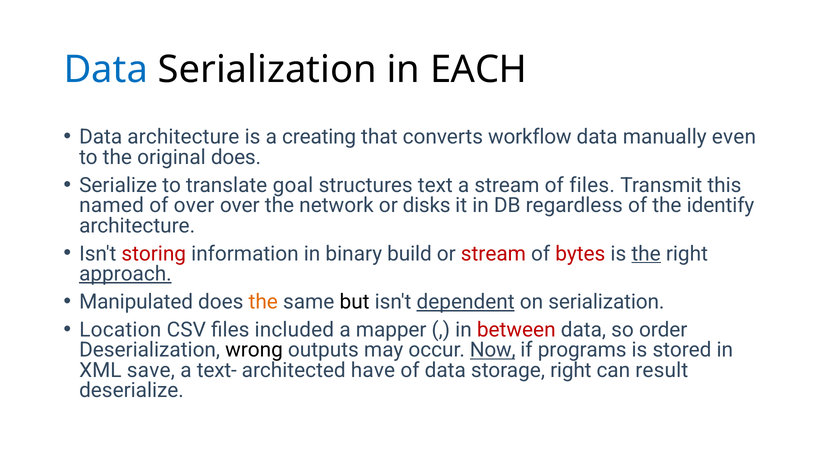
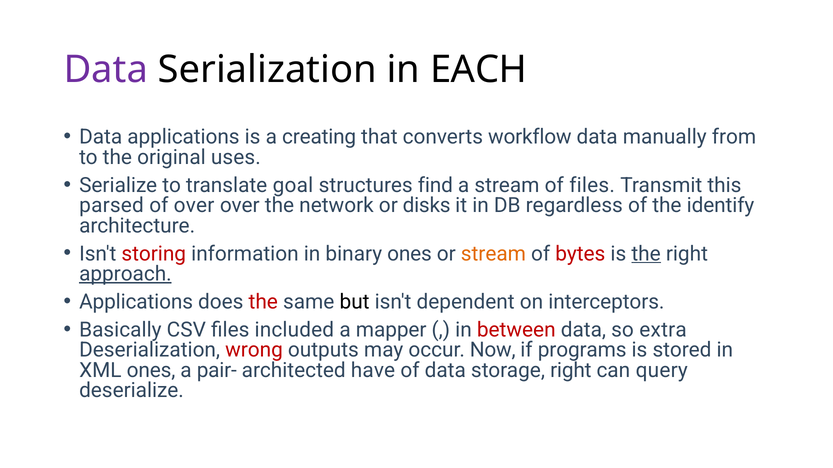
Data at (106, 70) colour: blue -> purple
Data architecture: architecture -> applications
even: even -> from
original does: does -> uses
text: text -> find
named: named -> parsed
binary build: build -> ones
stream at (493, 254) colour: red -> orange
Manipulated at (136, 302): Manipulated -> Applications
the at (263, 302) colour: orange -> red
dependent underline: present -> none
on serialization: serialization -> interceptors
Location: Location -> Basically
order: order -> extra
wrong colour: black -> red
Now underline: present -> none
XML save: save -> ones
text-: text- -> pair-
result: result -> query
